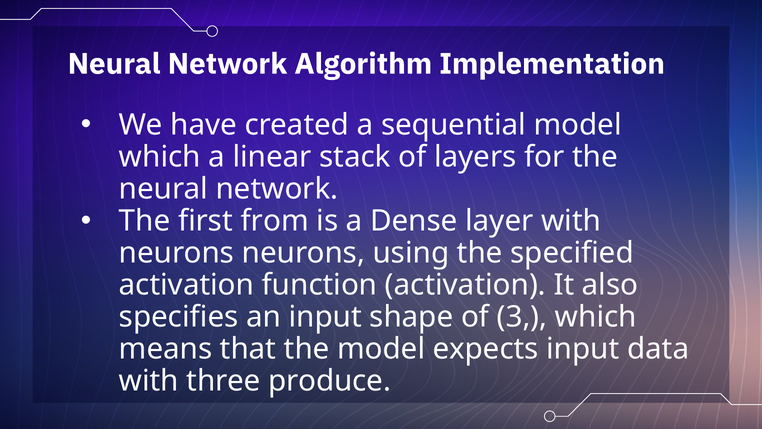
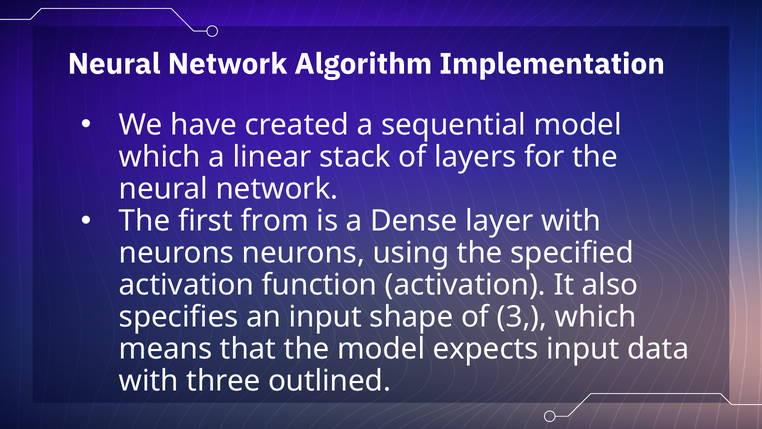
produce: produce -> outlined
